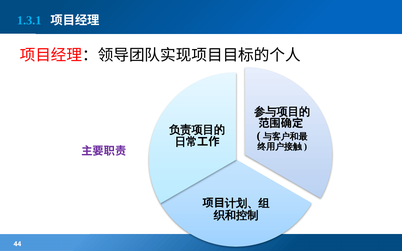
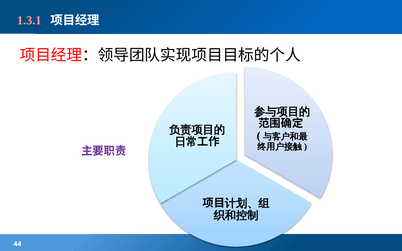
1.3.1 colour: light blue -> pink
